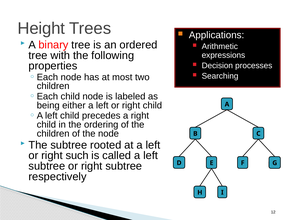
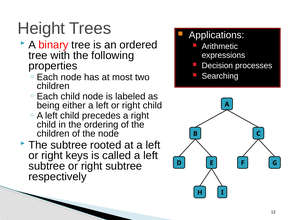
such: such -> keys
